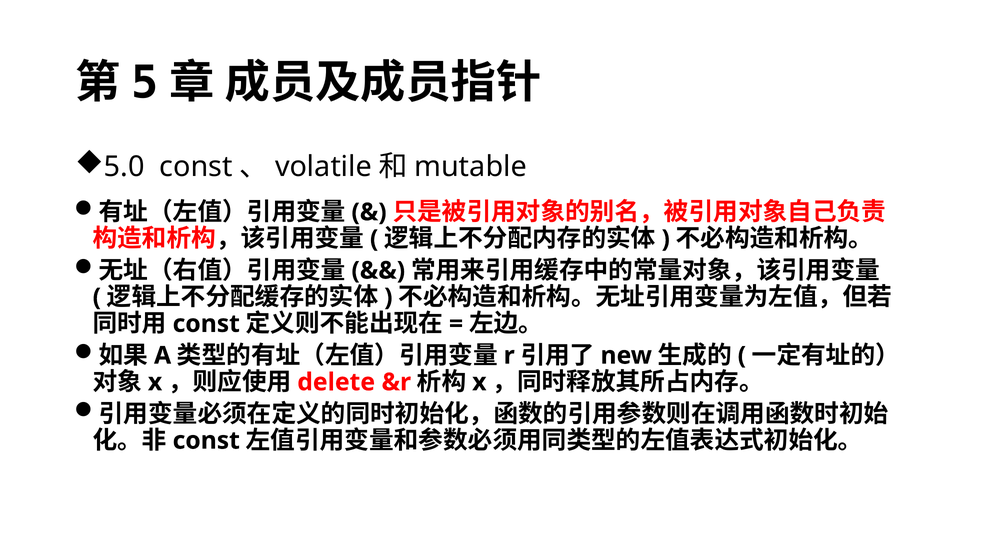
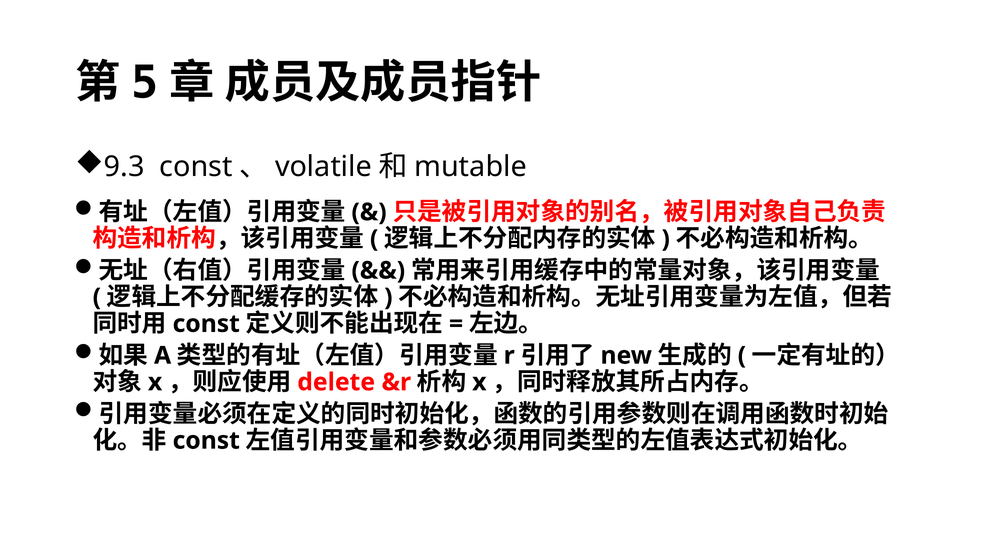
5.0: 5.0 -> 9.3
